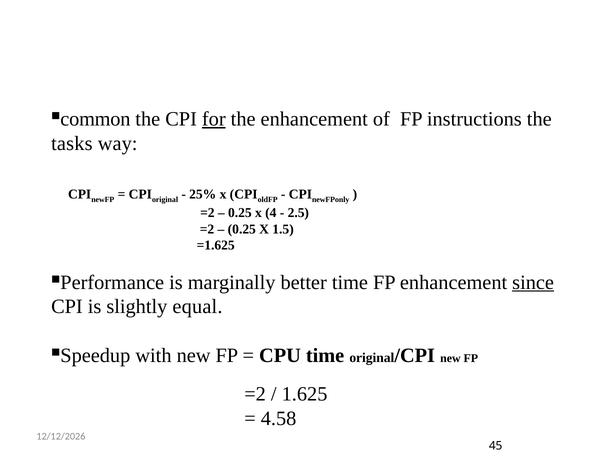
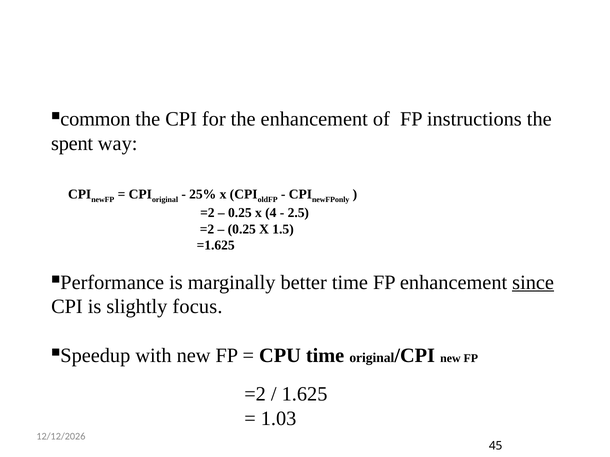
for underline: present -> none
tasks: tasks -> spent
equal: equal -> focus
4.58: 4.58 -> 1.03
